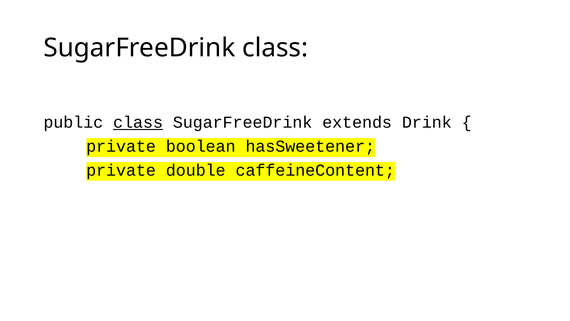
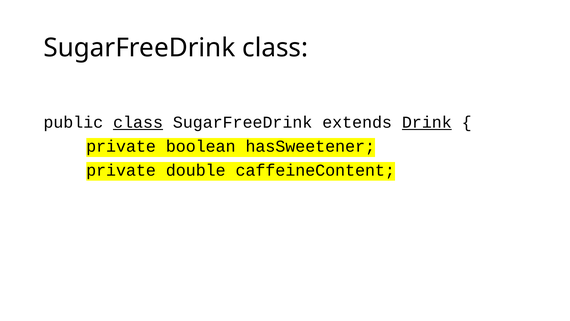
Drink underline: none -> present
